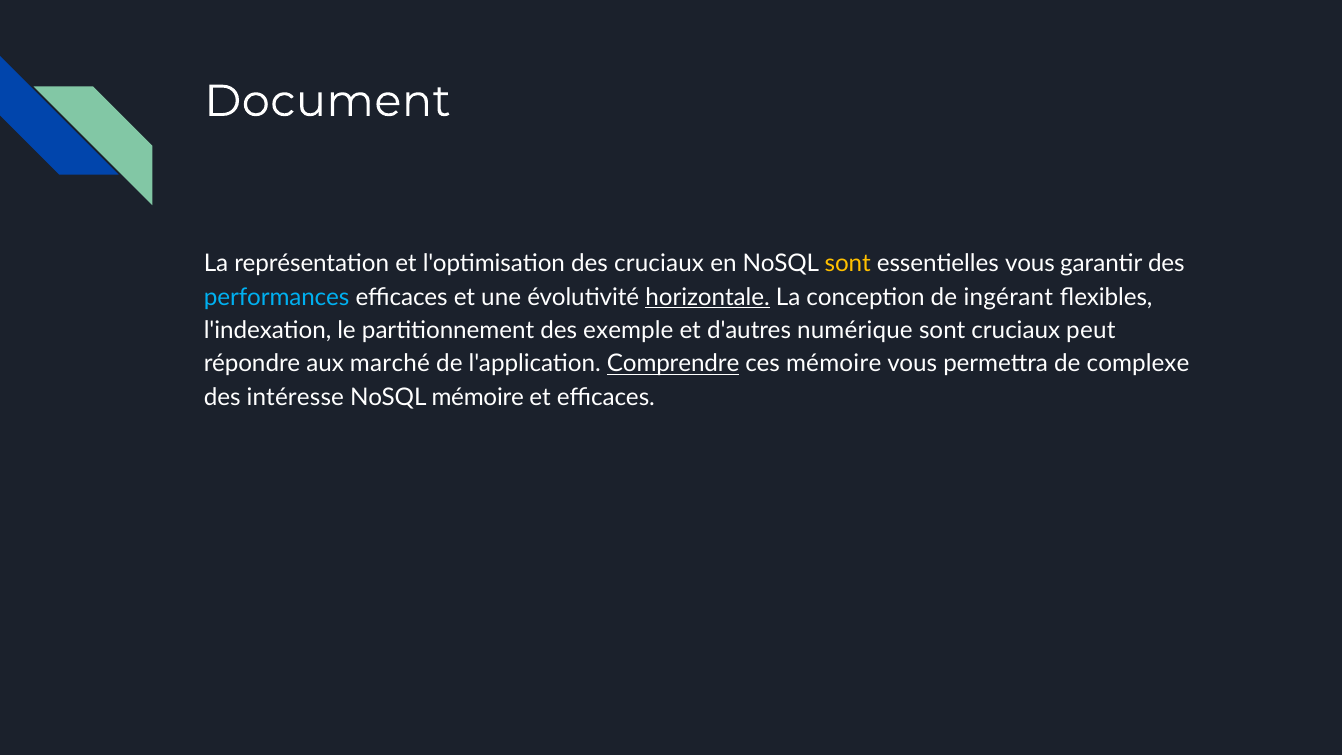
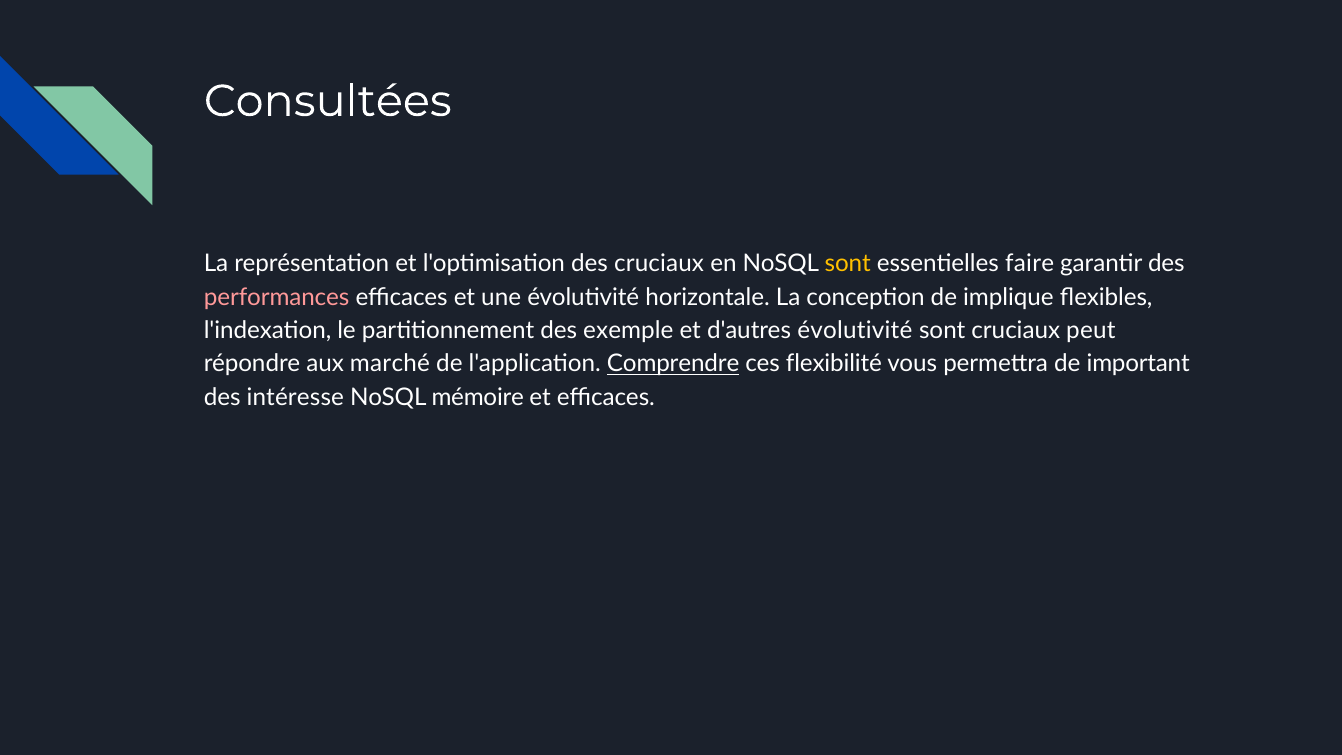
Document: Document -> Consultées
essentielles vous: vous -> faire
performances colour: light blue -> pink
horizontale underline: present -> none
ingérant: ingérant -> implique
d'autres numérique: numérique -> évolutivité
ces mémoire: mémoire -> flexibilité
complexe: complexe -> important
